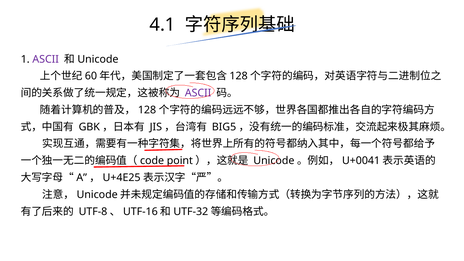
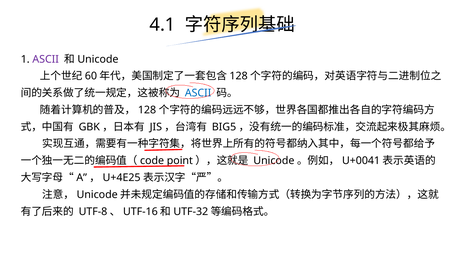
ASCII at (198, 93) colour: purple -> blue
